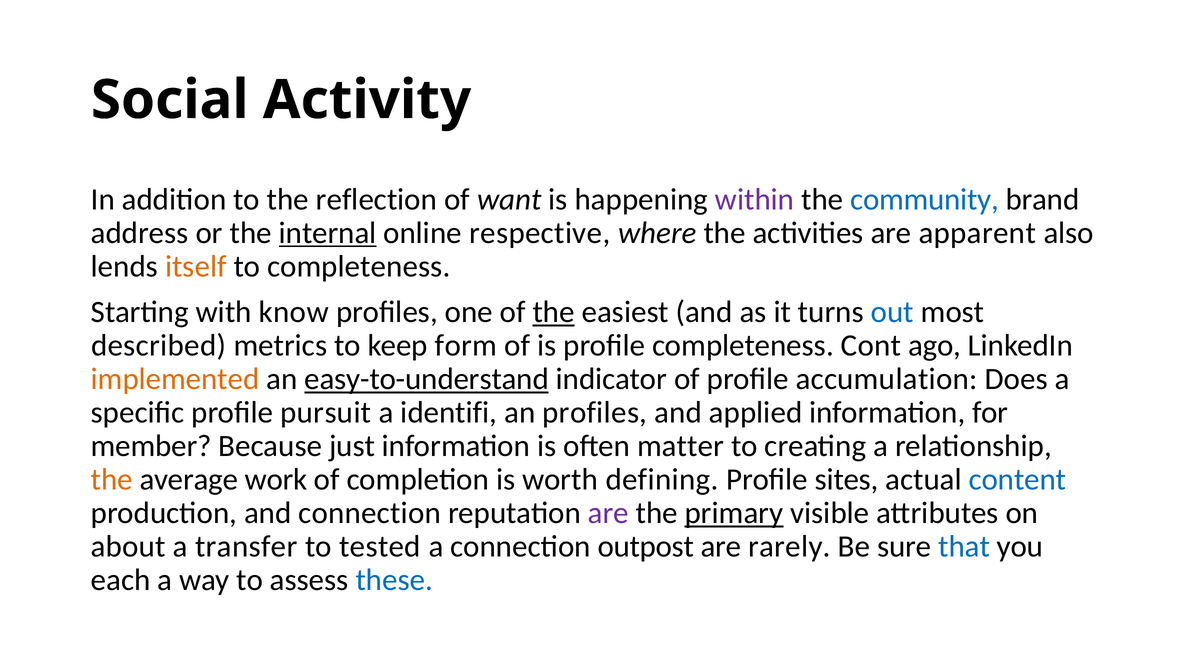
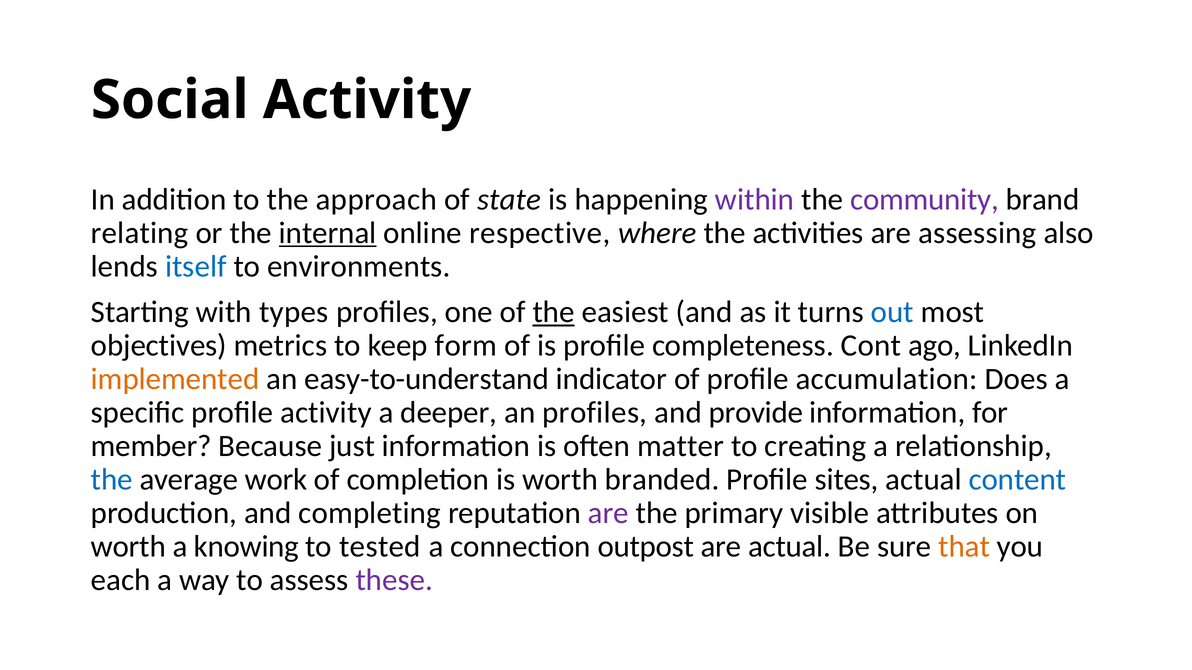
reflection: reflection -> approach
want: want -> state
community colour: blue -> purple
address: address -> relating
apparent: apparent -> assessing
itself colour: orange -> blue
to completeness: completeness -> environments
know: know -> types
described: described -> objectives
easy-to-understand underline: present -> none
profile pursuit: pursuit -> activity
identifi: identifi -> deeper
applied: applied -> provide
the at (112, 480) colour: orange -> blue
defining: defining -> branded
and connection: connection -> completing
primary underline: present -> none
about at (128, 547): about -> worth
transfer: transfer -> knowing
are rarely: rarely -> actual
that colour: blue -> orange
these colour: blue -> purple
